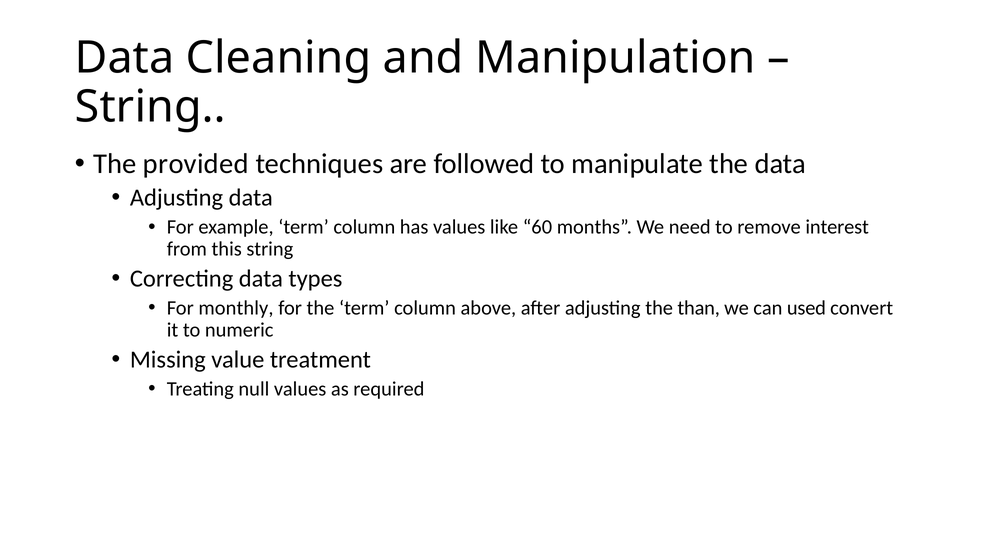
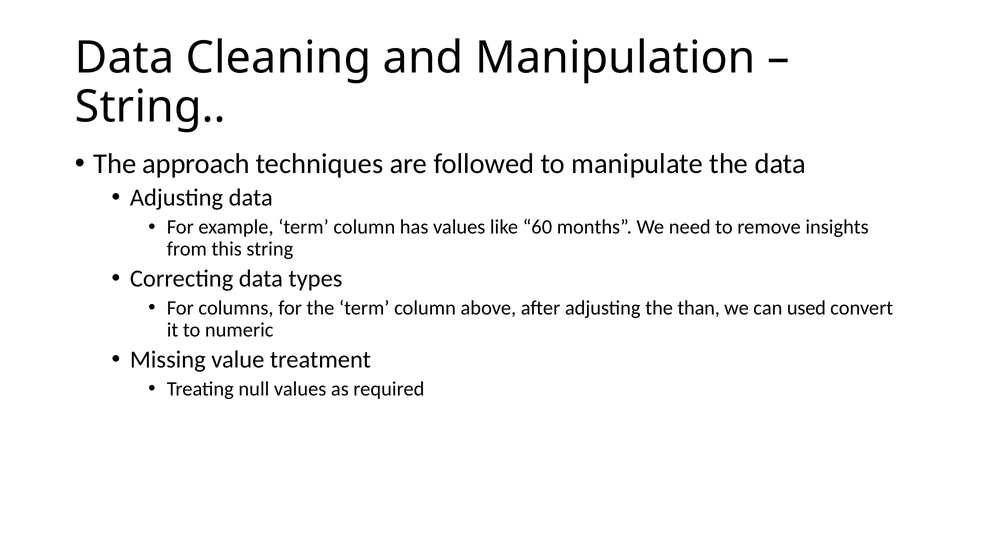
provided: provided -> approach
interest: interest -> insights
monthly: monthly -> columns
